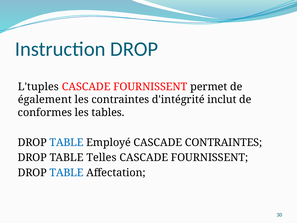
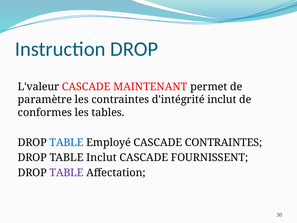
L'tuples: L'tuples -> L'valeur
FOURNISSENT at (150, 87): FOURNISSENT -> MAINTENANT
également: également -> paramètre
TABLE Telles: Telles -> Inclut
TABLE at (67, 173) colour: blue -> purple
